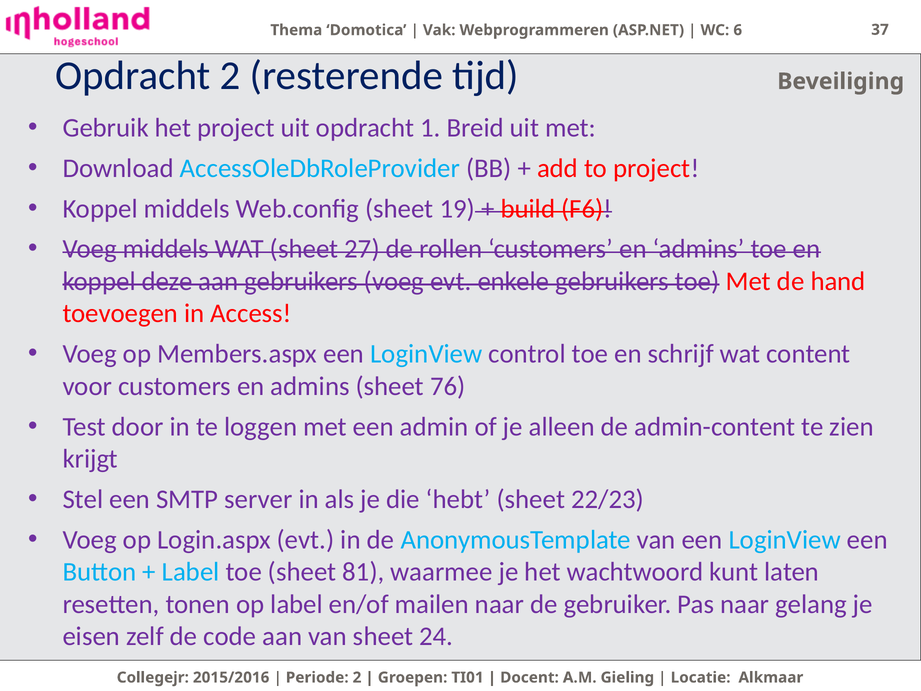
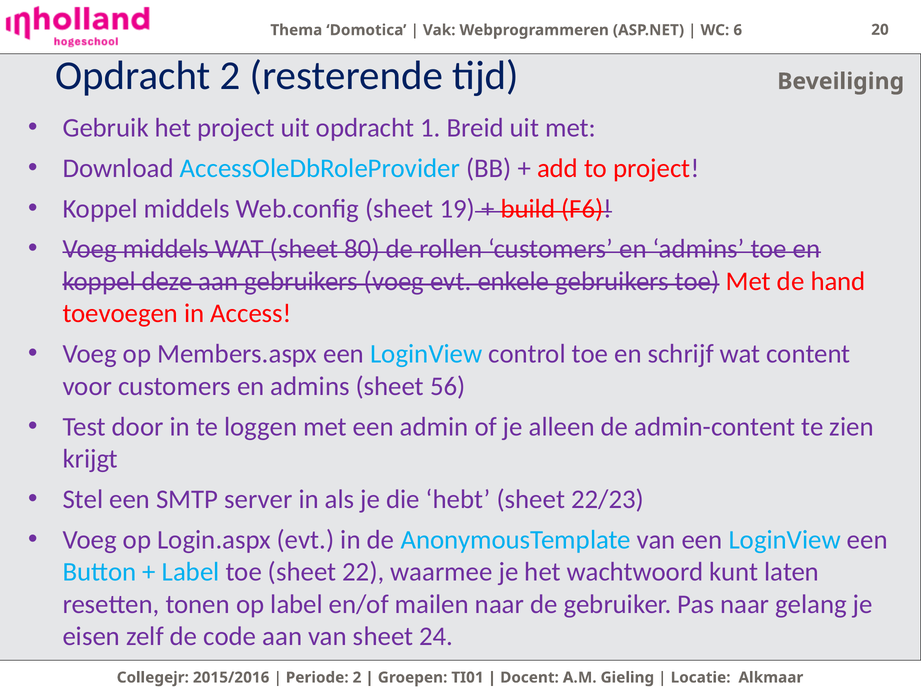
37: 37 -> 20
27: 27 -> 80
76: 76 -> 56
81: 81 -> 22
